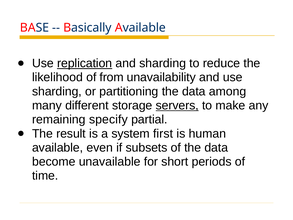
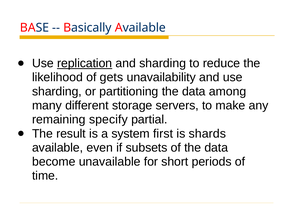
from: from -> gets
servers underline: present -> none
human: human -> shards
